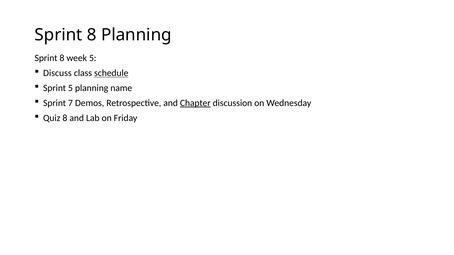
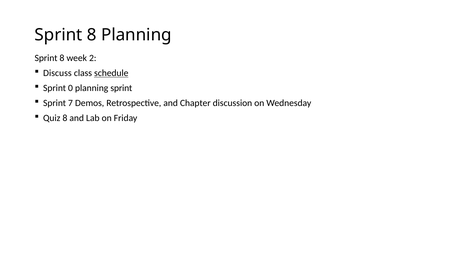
week 5: 5 -> 2
Sprint 5: 5 -> 0
name at (121, 88): name -> sprint
Chapter underline: present -> none
